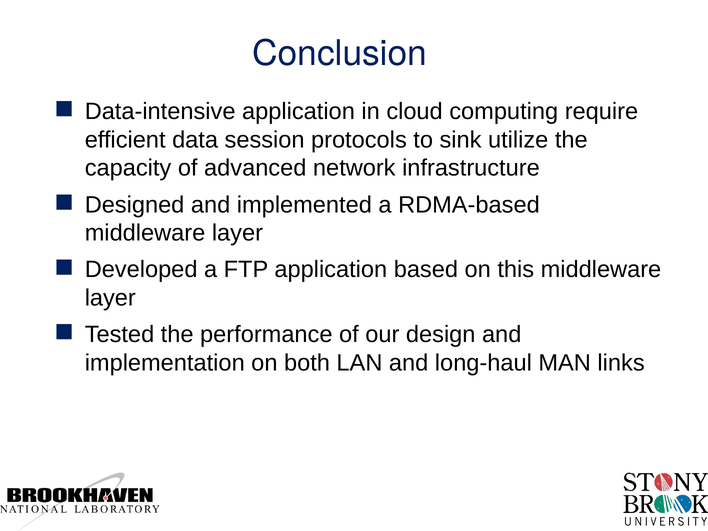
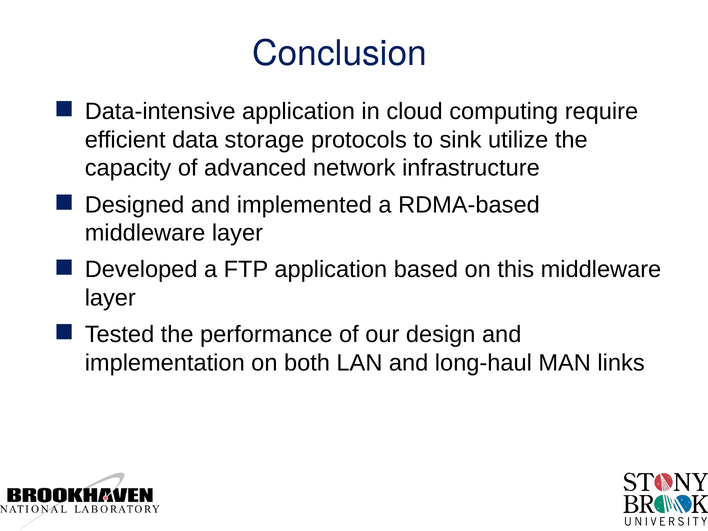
session: session -> storage
